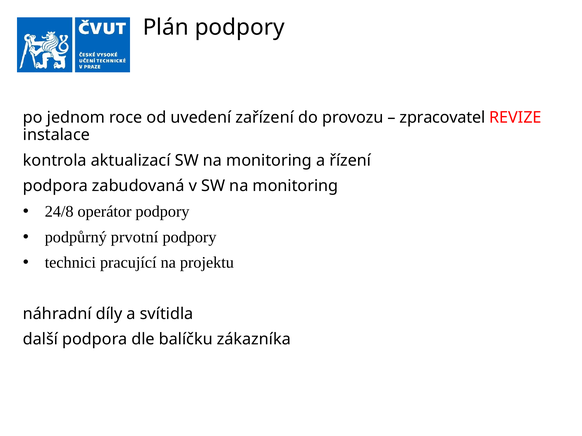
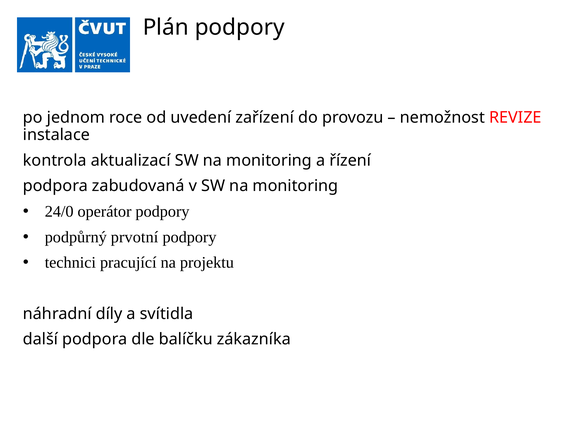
zpracovatel: zpracovatel -> nemožnost
24/8: 24/8 -> 24/0
